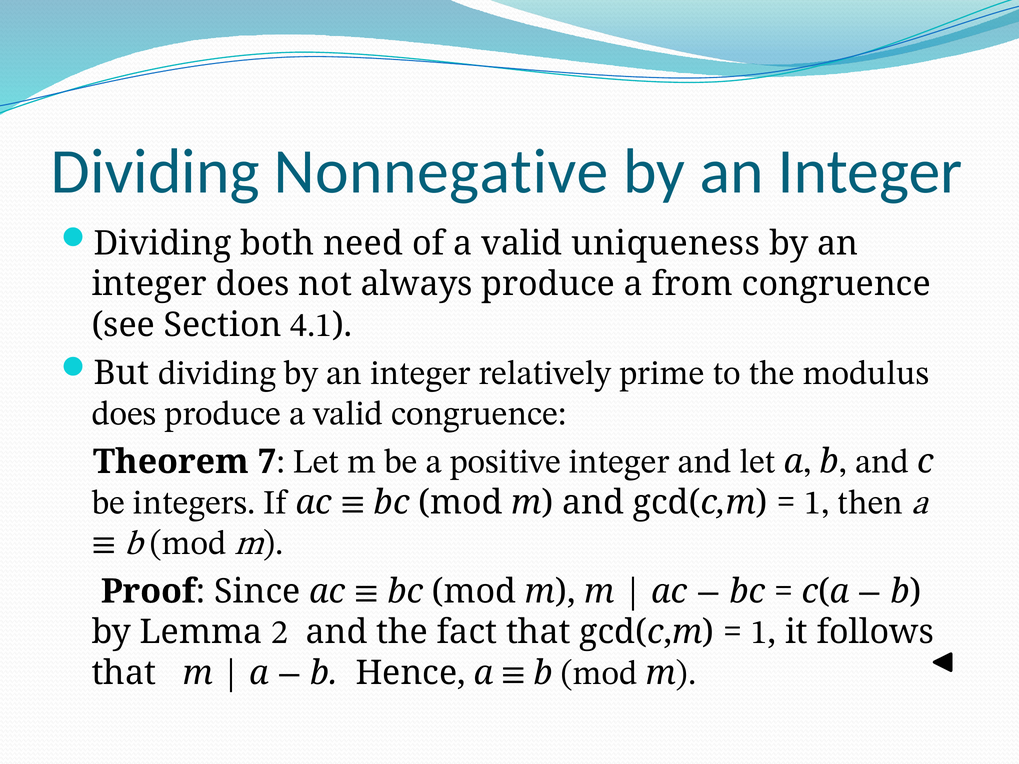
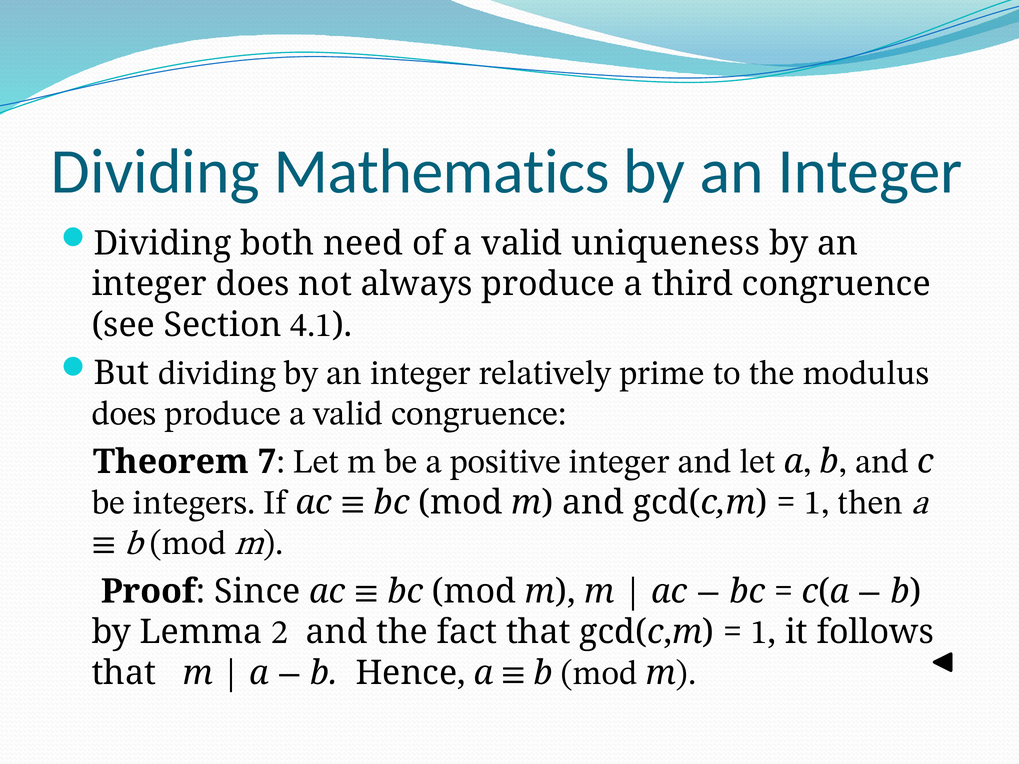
Nonnegative: Nonnegative -> Mathematics
from: from -> third
